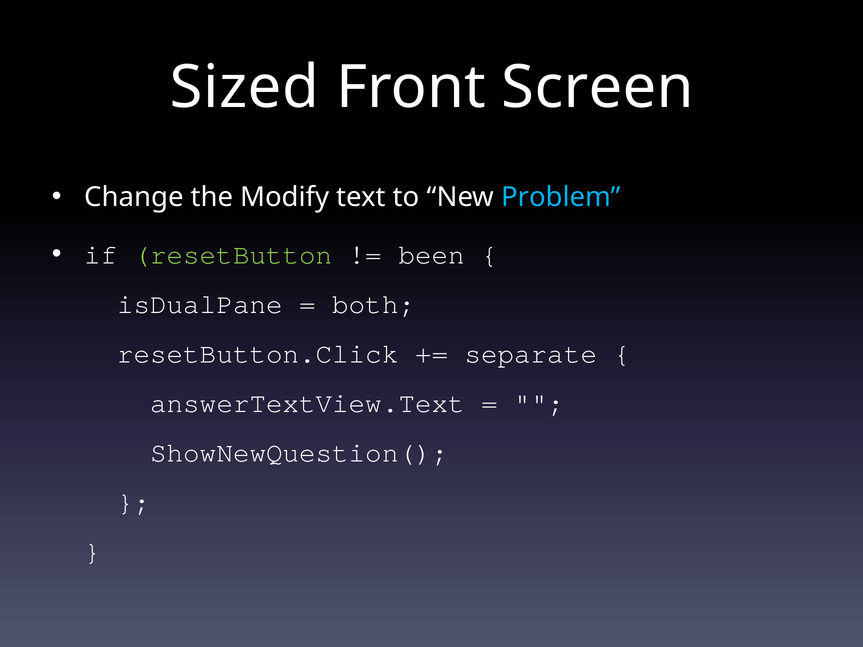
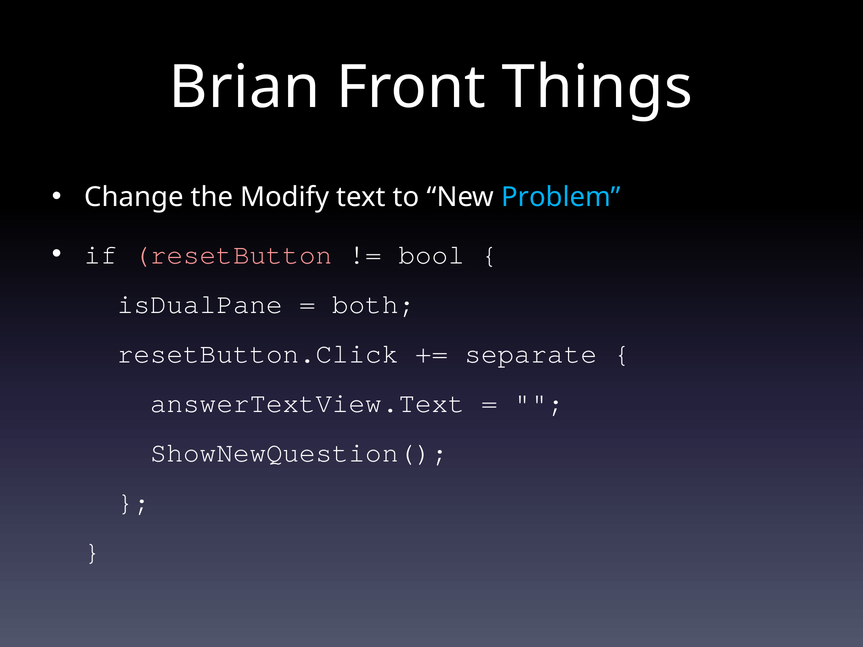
Sized: Sized -> Brian
Screen: Screen -> Things
resetButton colour: light green -> pink
been: been -> bool
